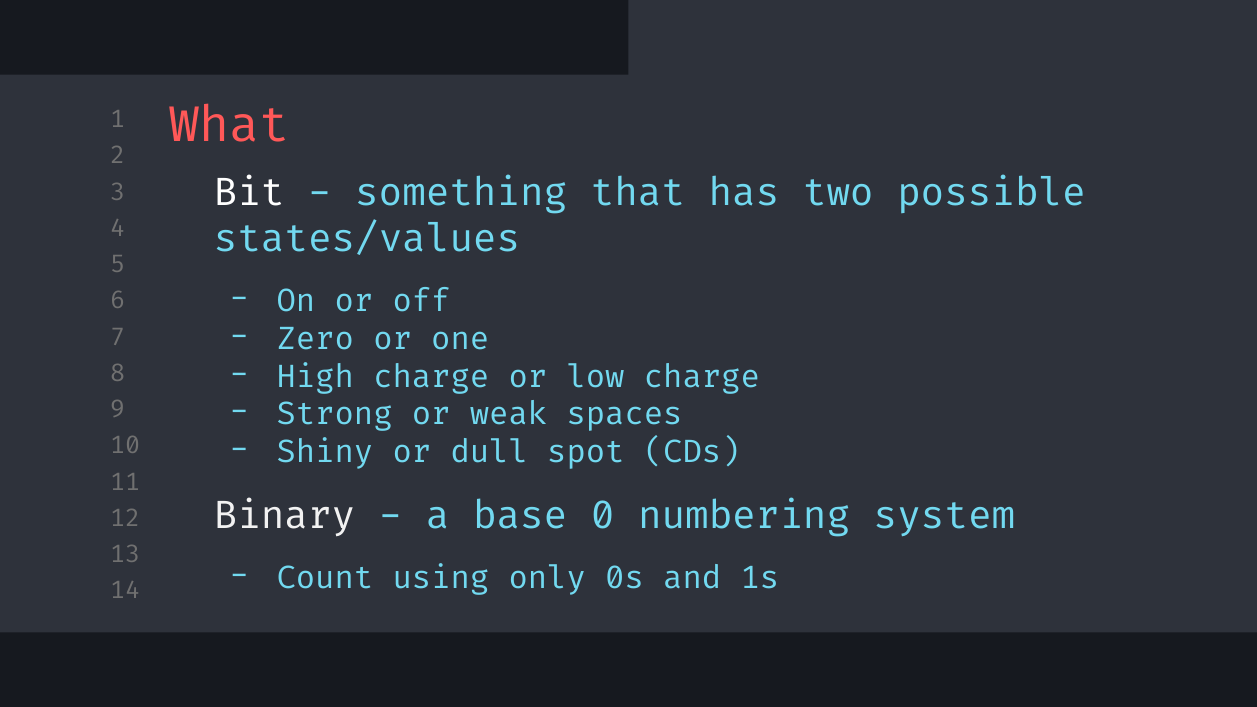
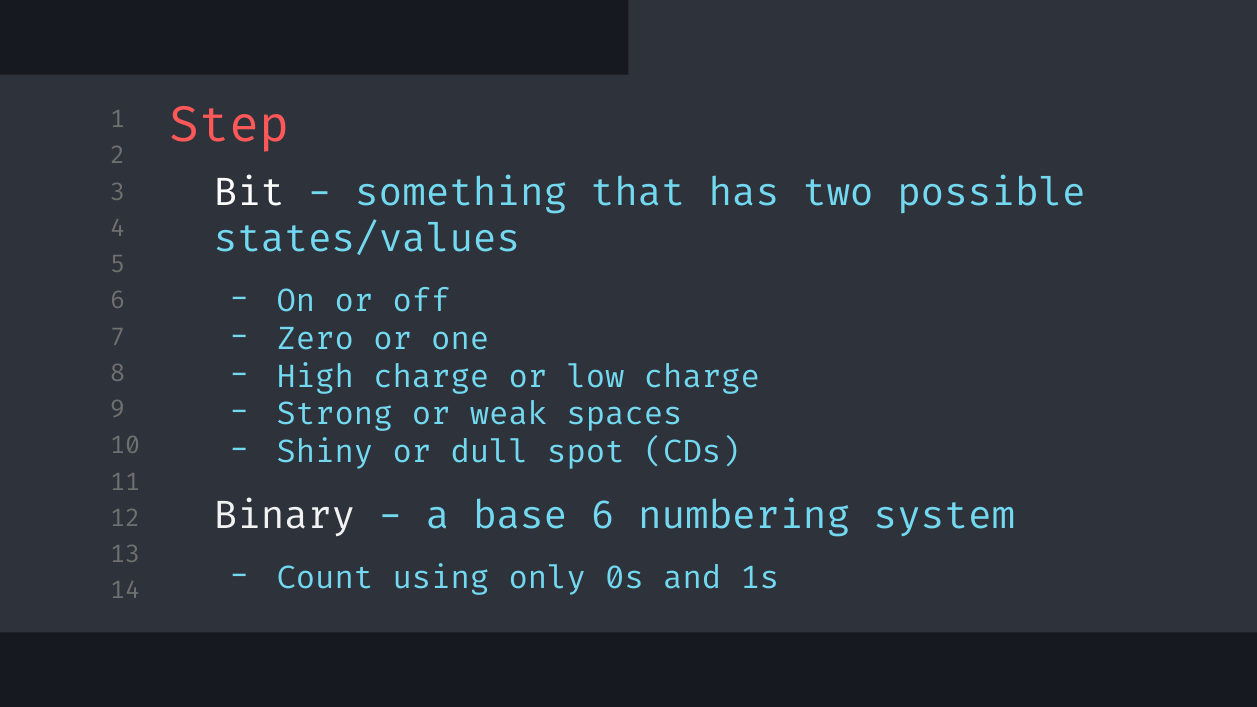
What: What -> Step
base 0: 0 -> 6
